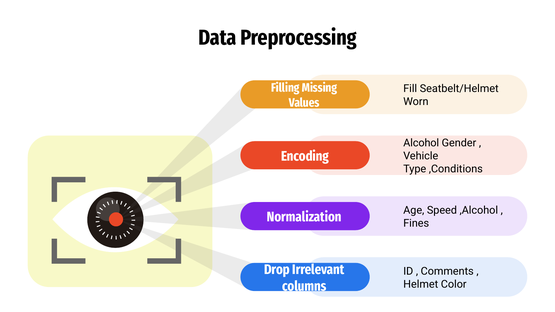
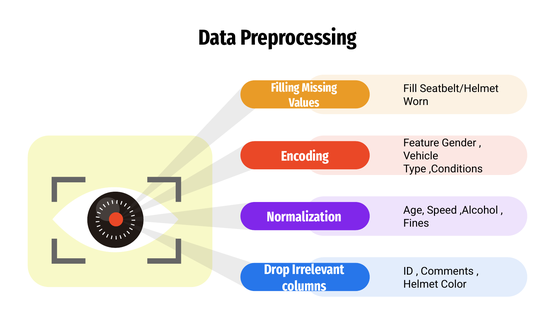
Alcohol: Alcohol -> Feature
